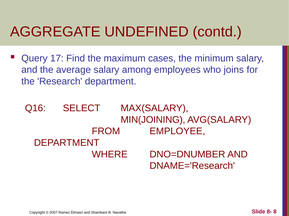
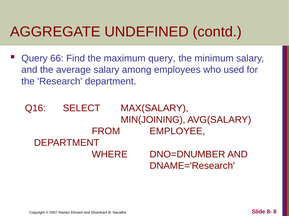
17: 17 -> 66
maximum cases: cases -> query
joins: joins -> used
